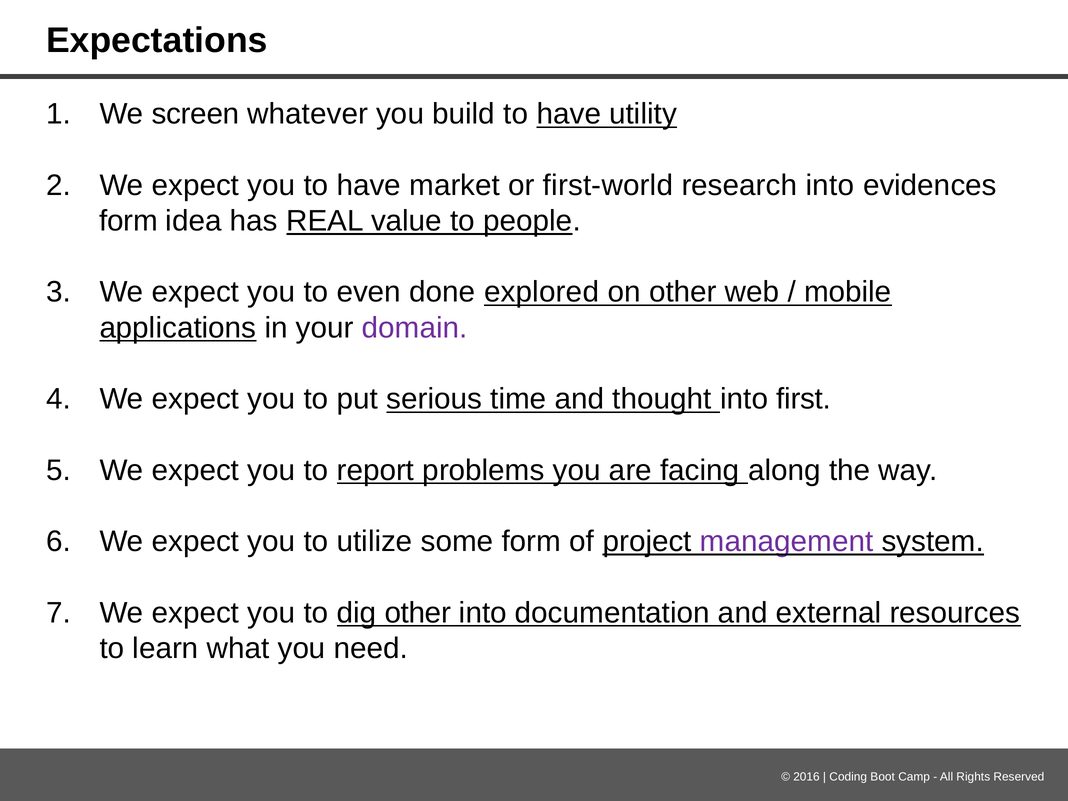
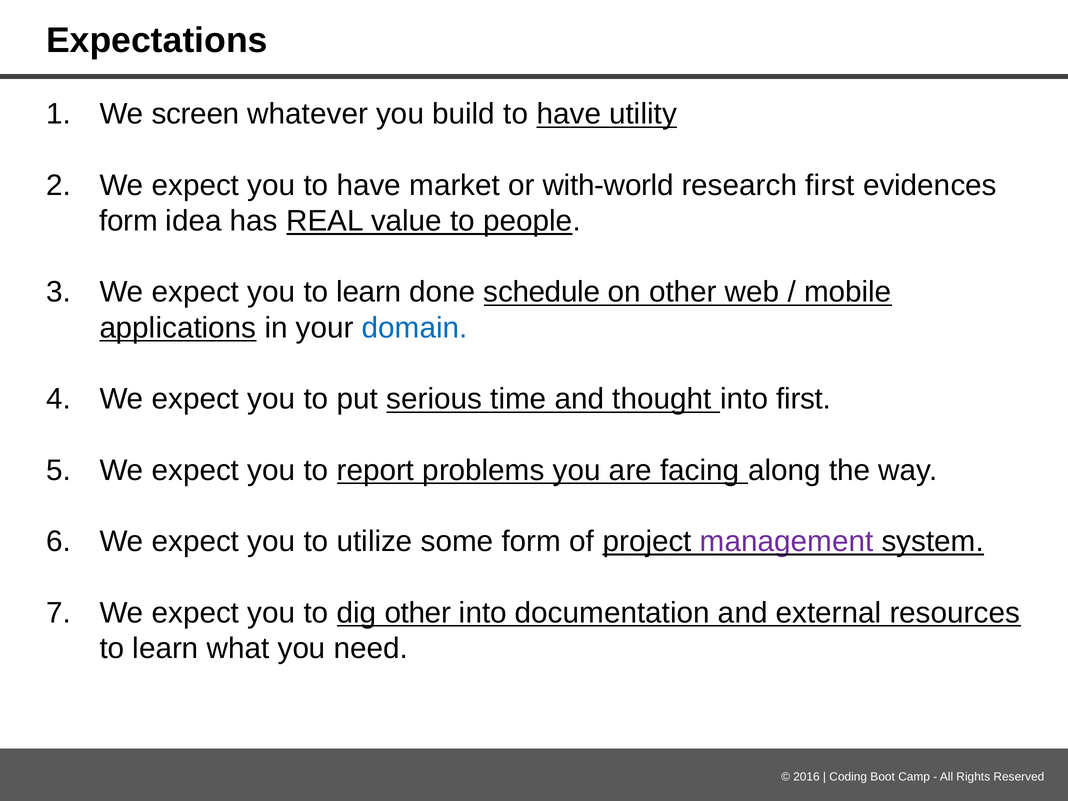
first-world: first-world -> with-world
research into: into -> first
you to even: even -> learn
explored: explored -> schedule
domain colour: purple -> blue
